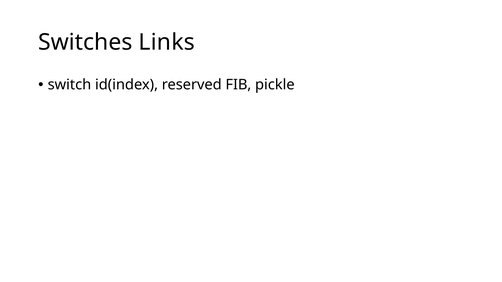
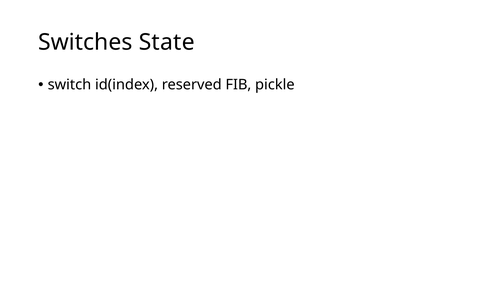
Links: Links -> State
